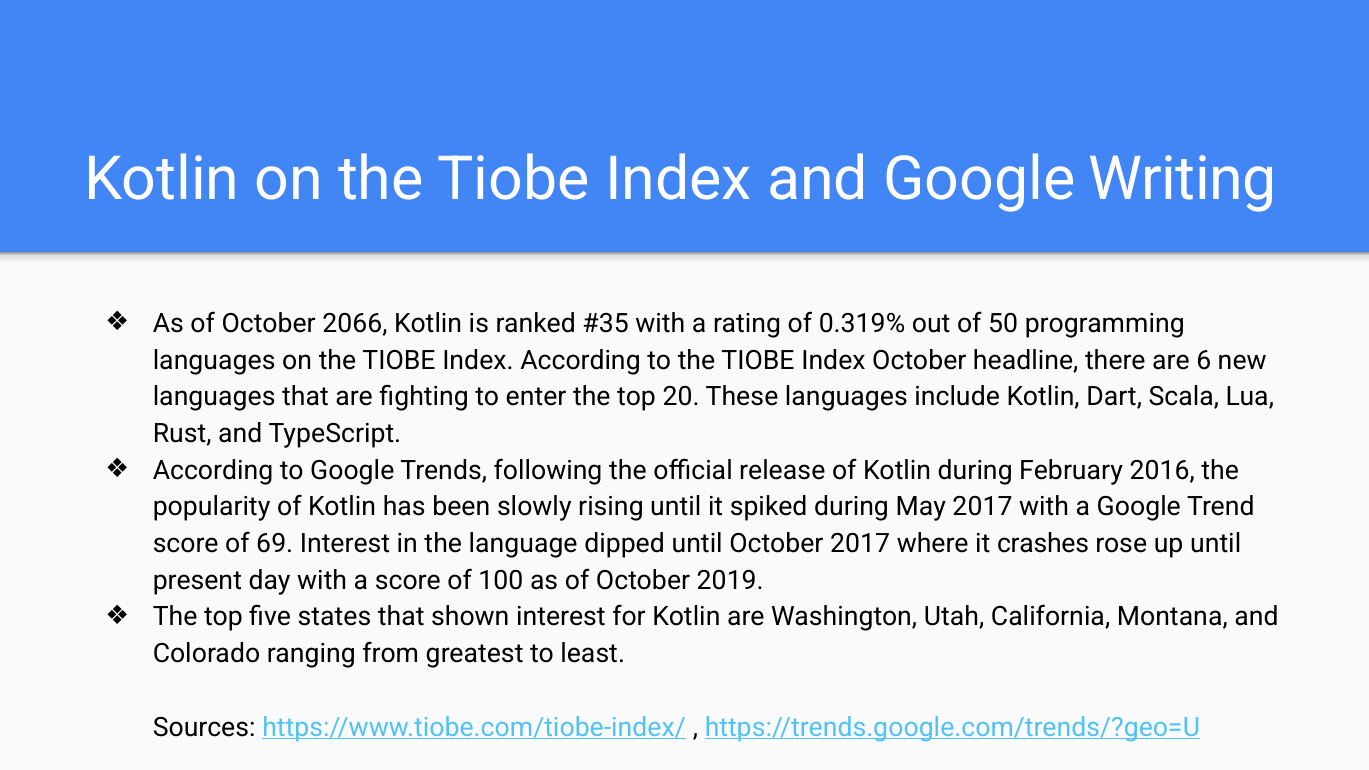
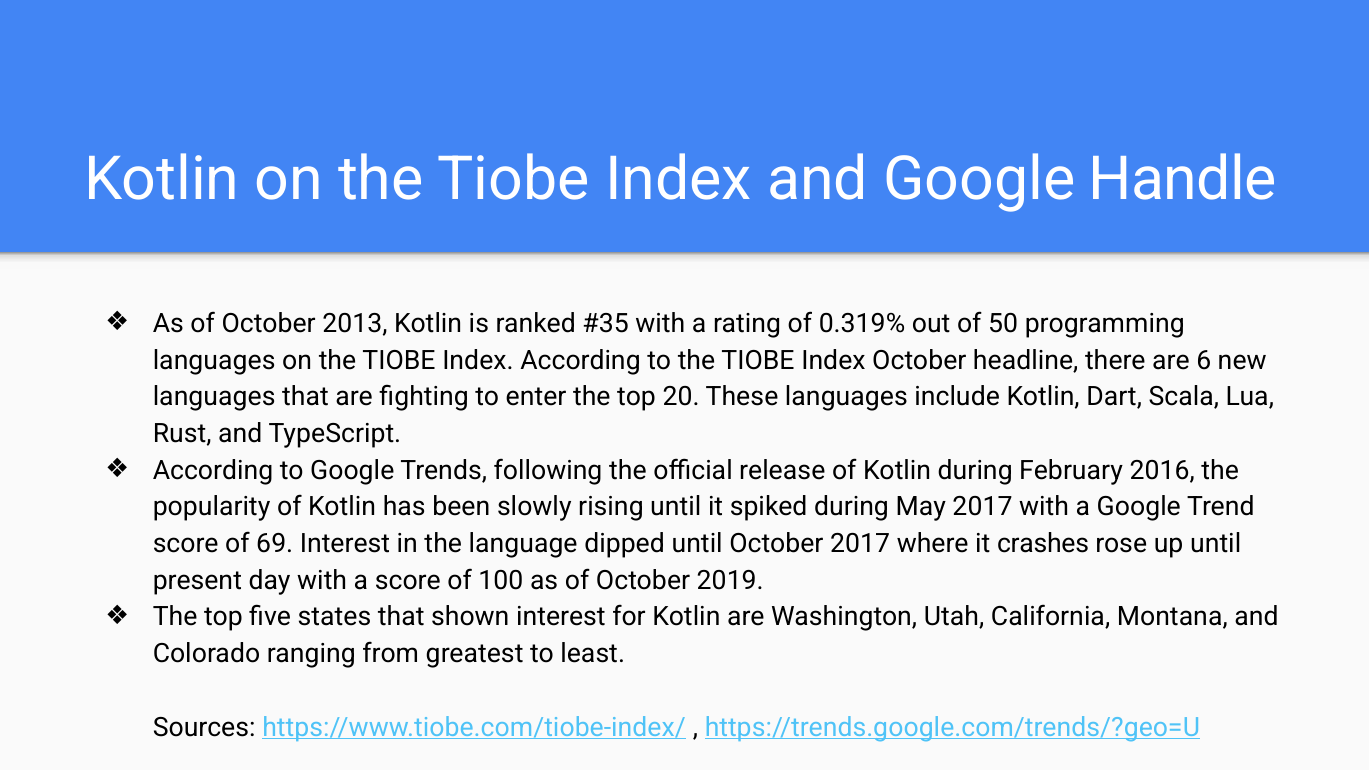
Writing: Writing -> Handle
2066: 2066 -> 2013
